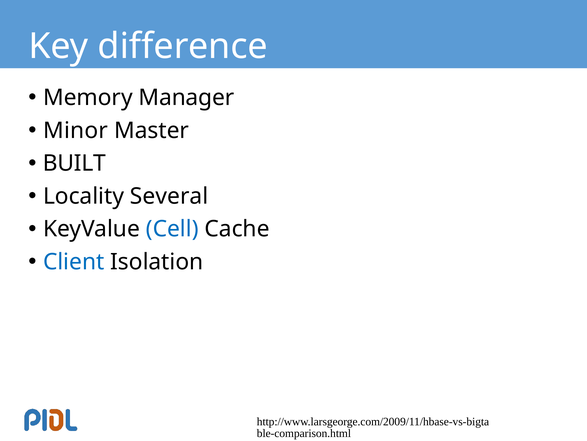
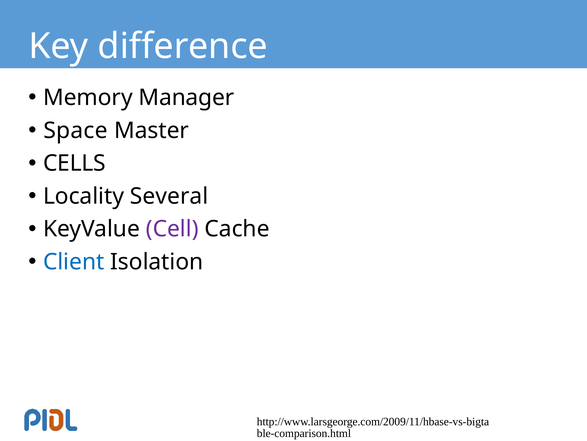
Minor: Minor -> Space
BUILT: BUILT -> CELLS
Cell colour: blue -> purple
